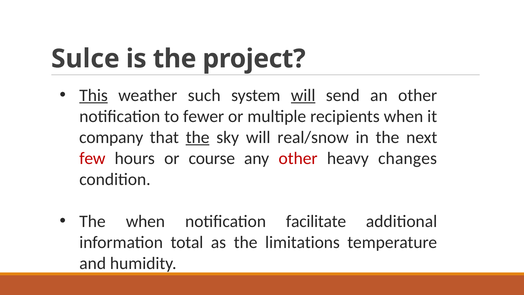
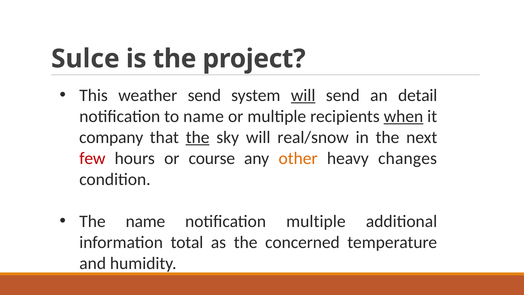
This underline: present -> none
weather such: such -> send
an other: other -> detail
to fewer: fewer -> name
when at (403, 116) underline: none -> present
other at (298, 158) colour: red -> orange
The when: when -> name
notification facilitate: facilitate -> multiple
limitations: limitations -> concerned
